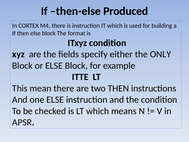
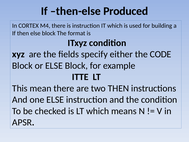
ONLY: ONLY -> CODE
